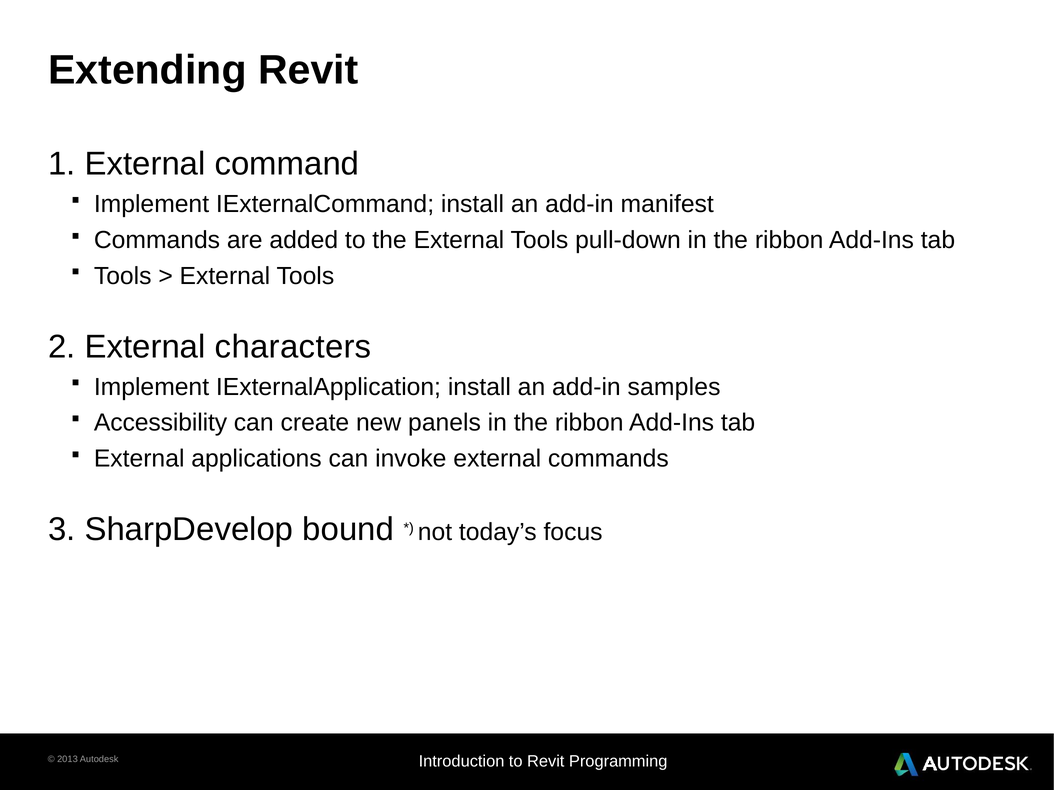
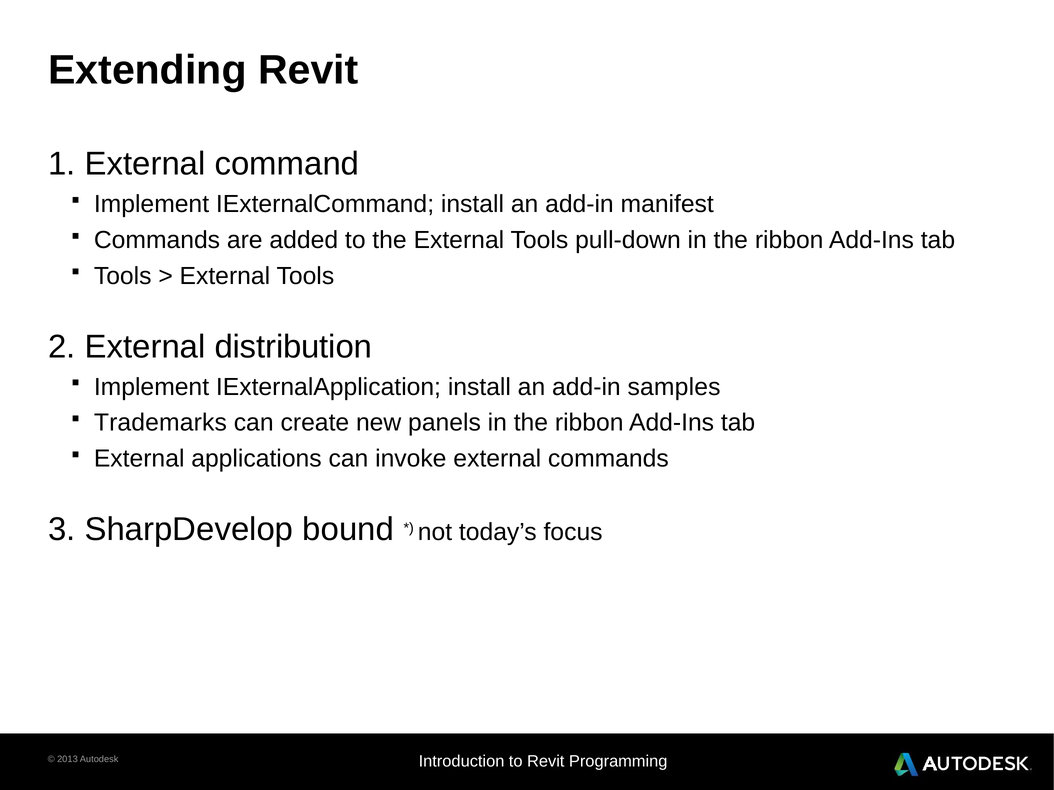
characters: characters -> distribution
Accessibility: Accessibility -> Trademarks
